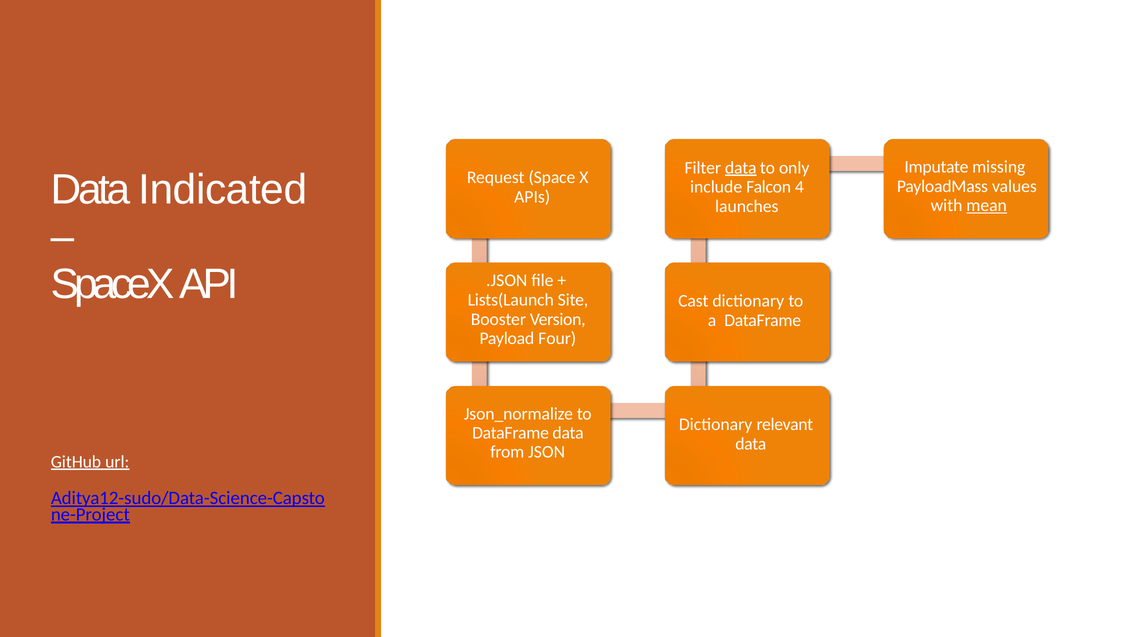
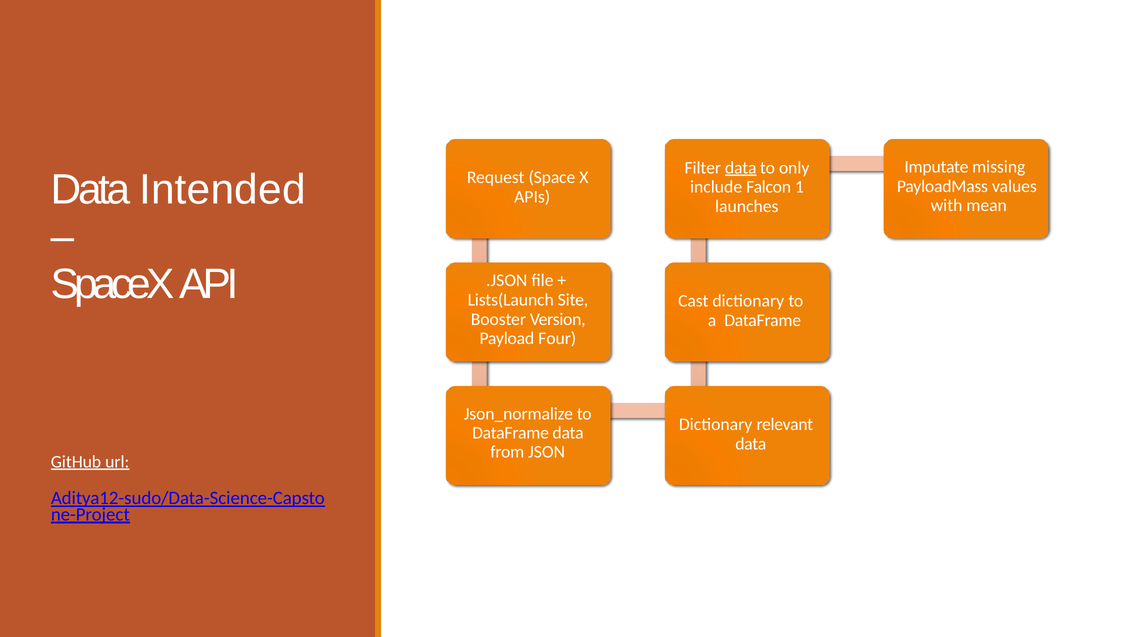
Indicated: Indicated -> Intended
4: 4 -> 1
mean underline: present -> none
